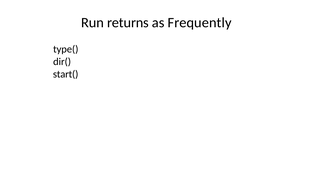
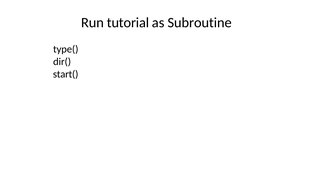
returns: returns -> tutorial
Frequently: Frequently -> Subroutine
